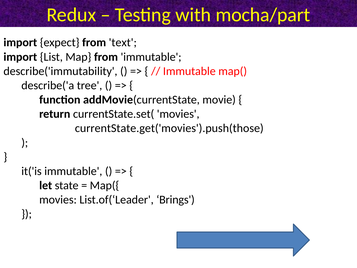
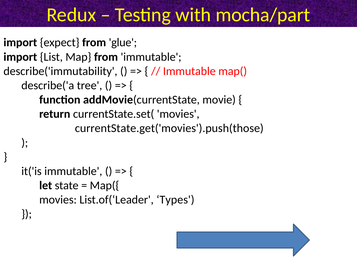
text: text -> glue
Brings: Brings -> Types
